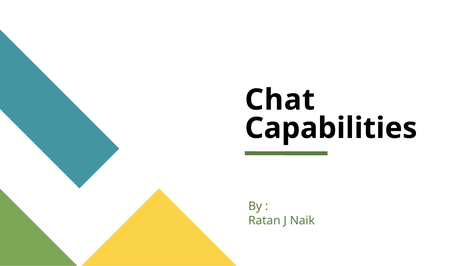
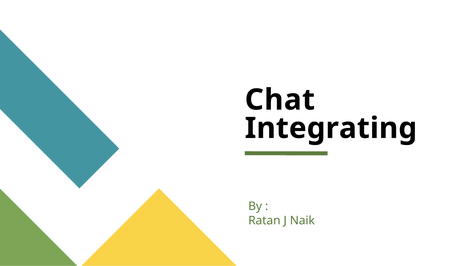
Capabilities: Capabilities -> Integrating
